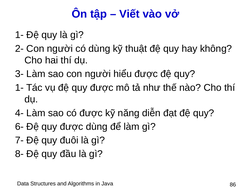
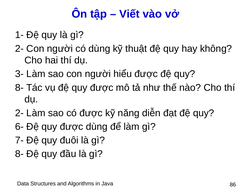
1- at (19, 88): 1- -> 8-
4- at (19, 113): 4- -> 2-
